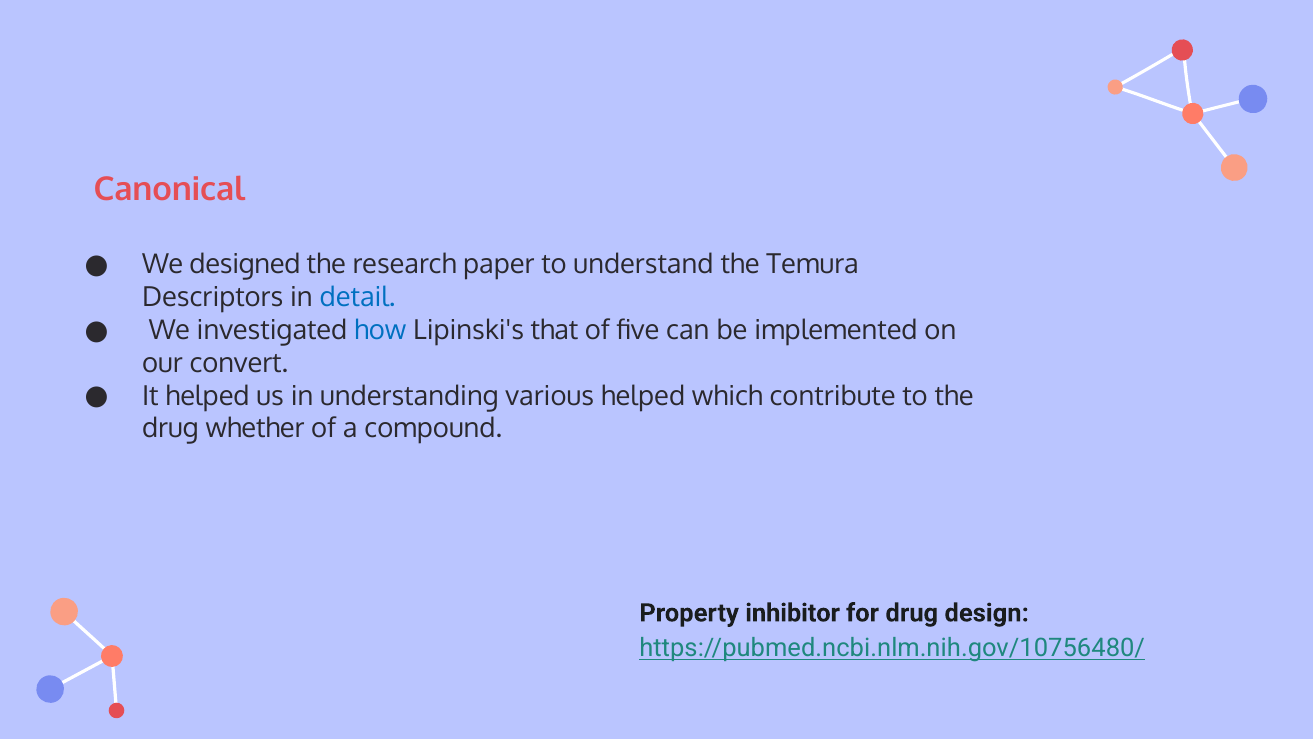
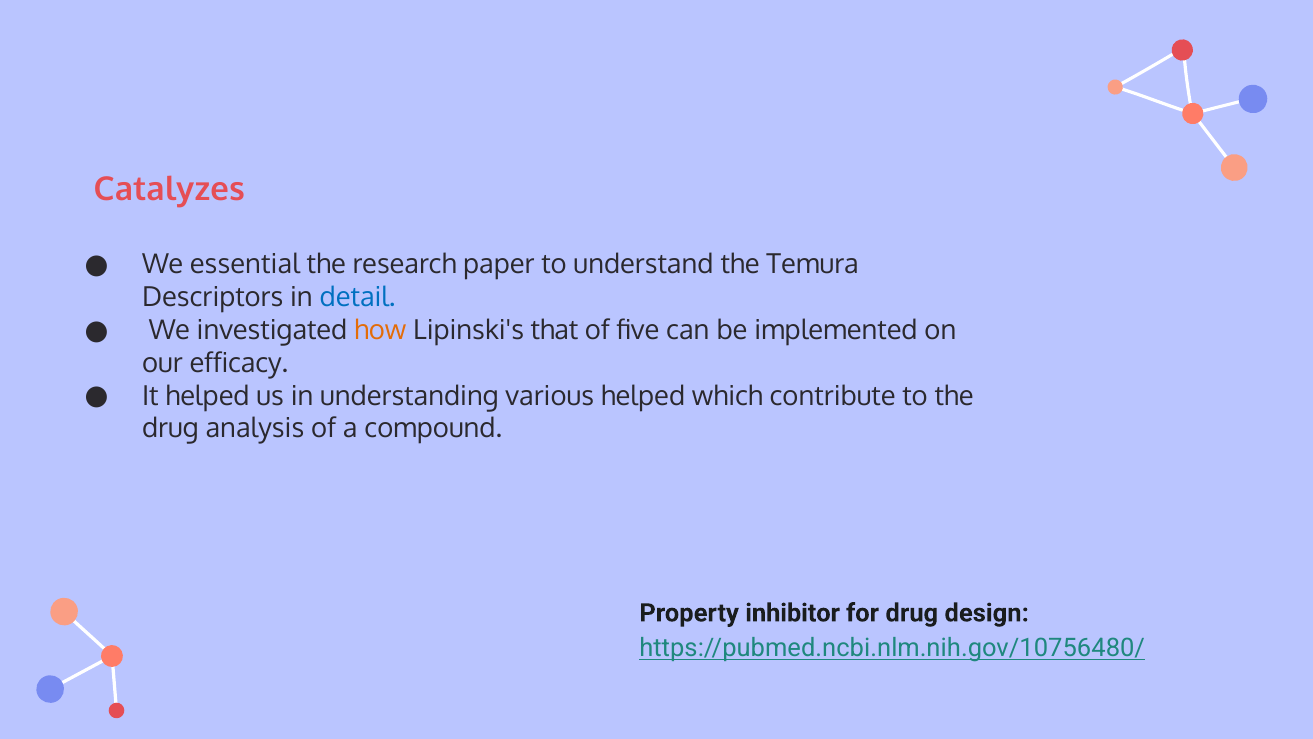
Canonical: Canonical -> Catalyzes
designed: designed -> essential
how colour: blue -> orange
convert: convert -> efficacy
whether: whether -> analysis
